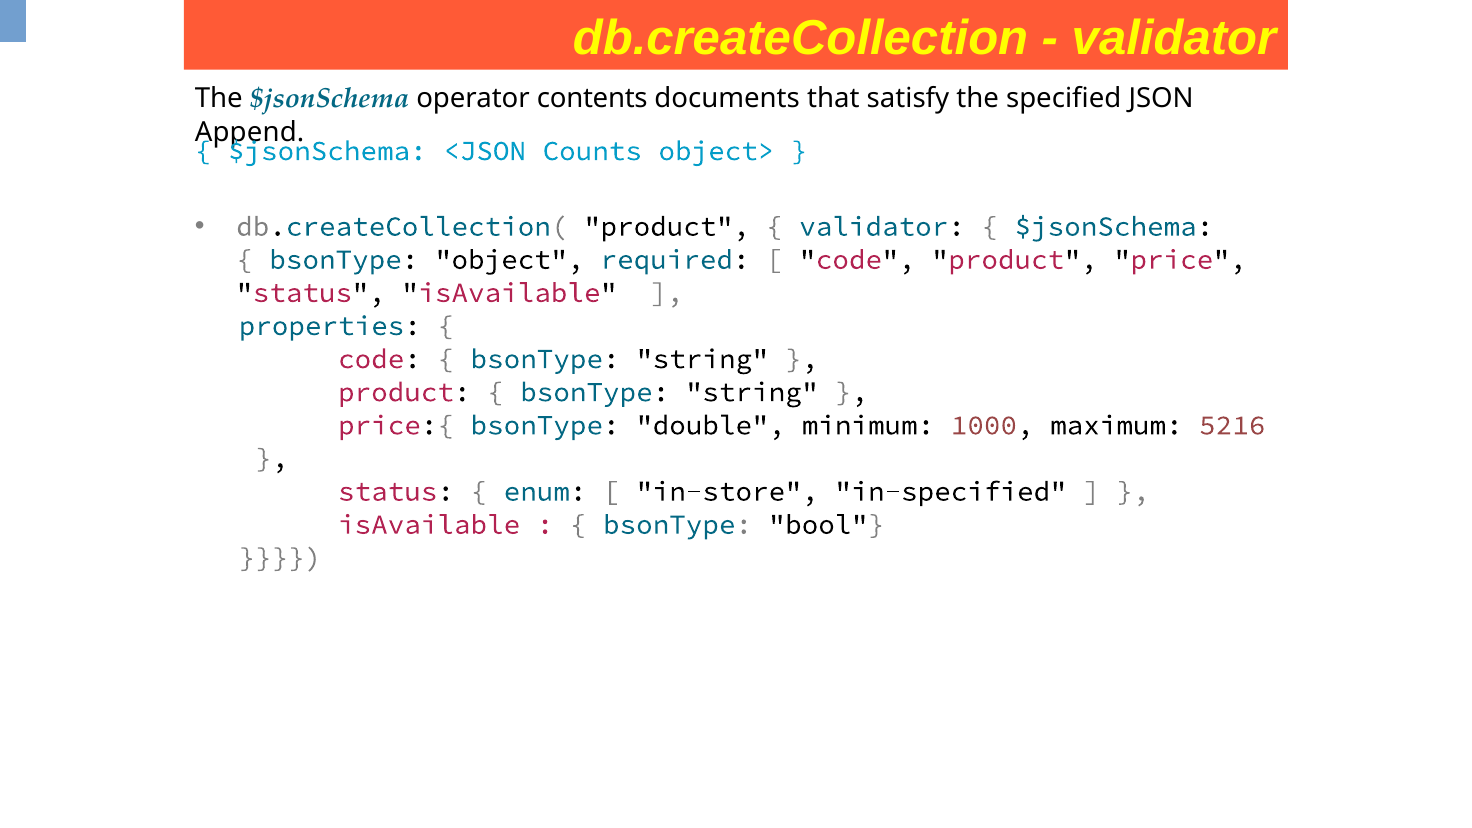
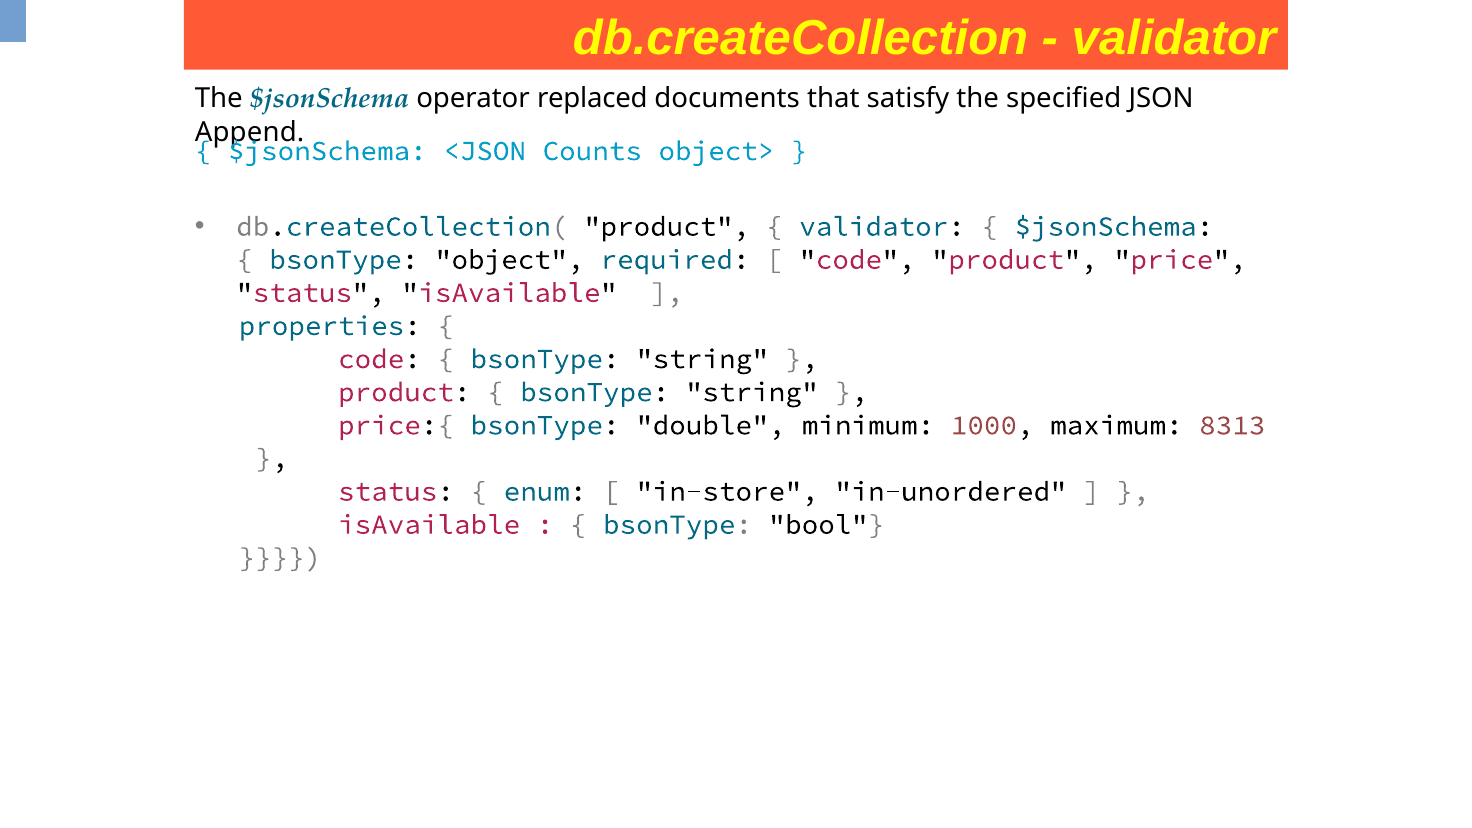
contents: contents -> replaced
5216: 5216 -> 8313
in-specified: in-specified -> in-unordered
